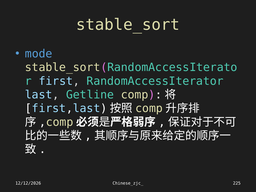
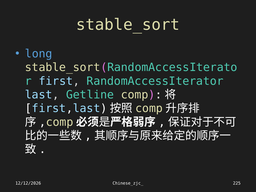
mode: mode -> long
